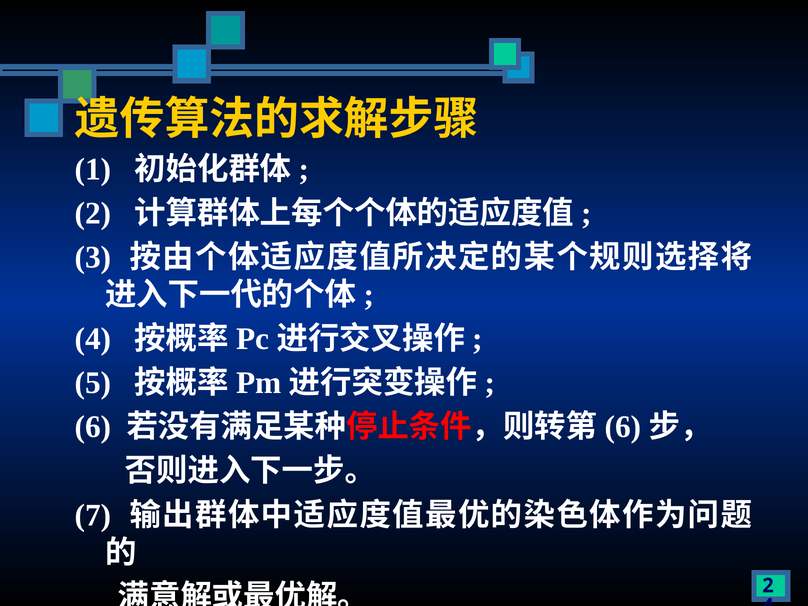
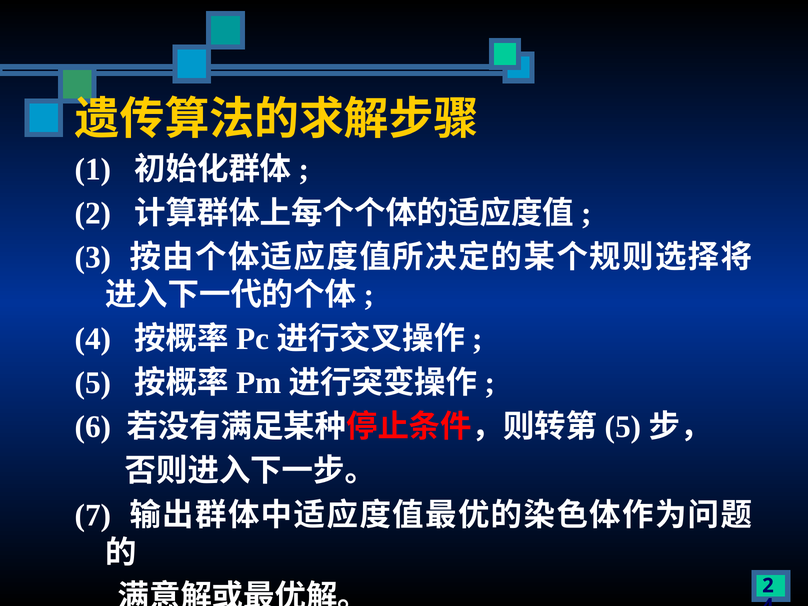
6 at (623, 427): 6 -> 5
